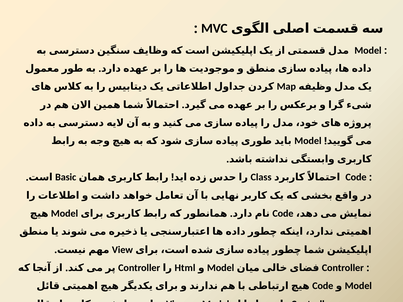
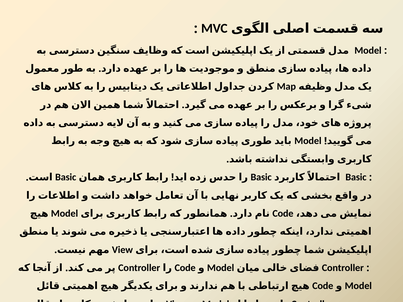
Class at (261, 177): Class -> Basic
Code at (356, 177): Code -> Basic
Html at (185, 268): Html -> Code
